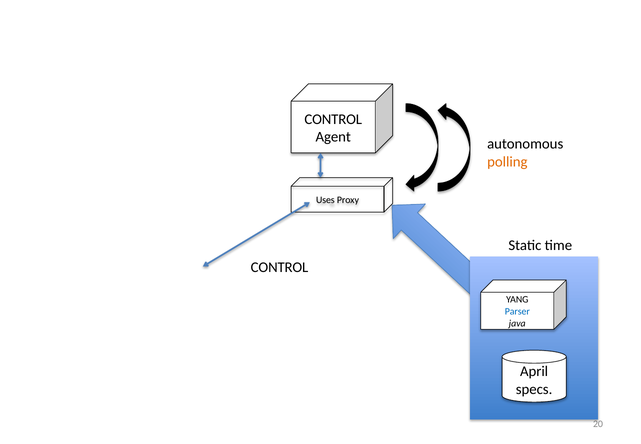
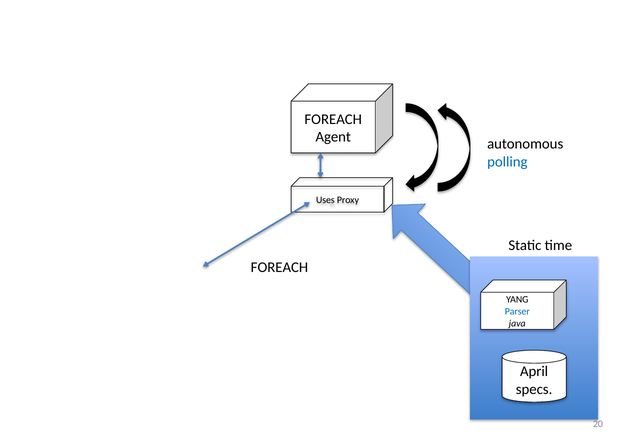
CONTROL at (333, 119): CONTROL -> FOREACH
polling colour: orange -> blue
CONTROL at (280, 267): CONTROL -> FOREACH
